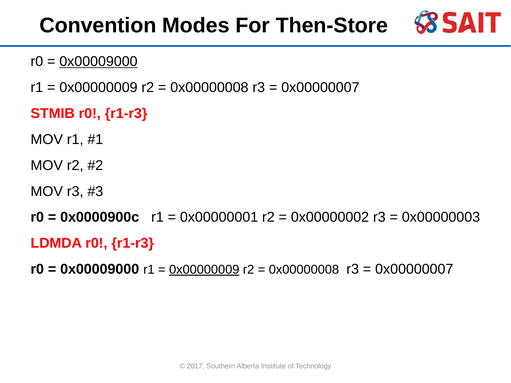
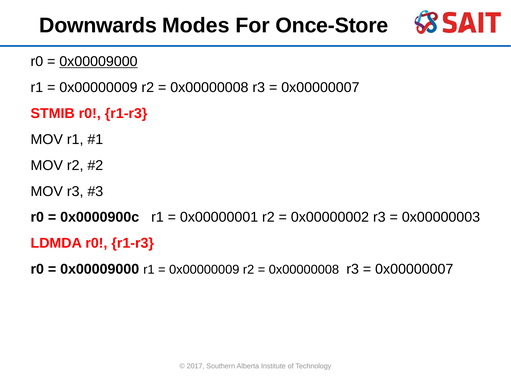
Convention: Convention -> Downwards
Then-Store: Then-Store -> Once-Store
0x00000009 at (204, 270) underline: present -> none
